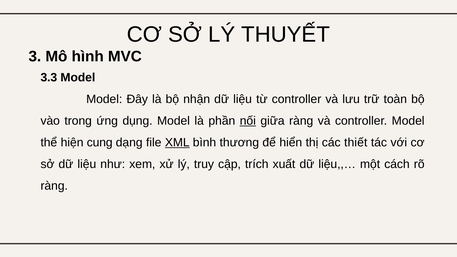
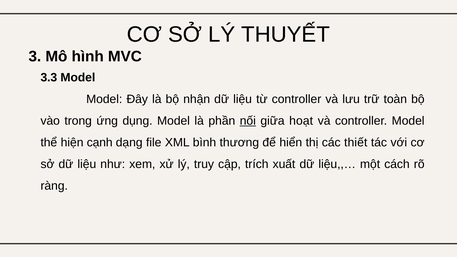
giữa ràng: ràng -> hoạt
cung: cung -> cạnh
XML underline: present -> none
